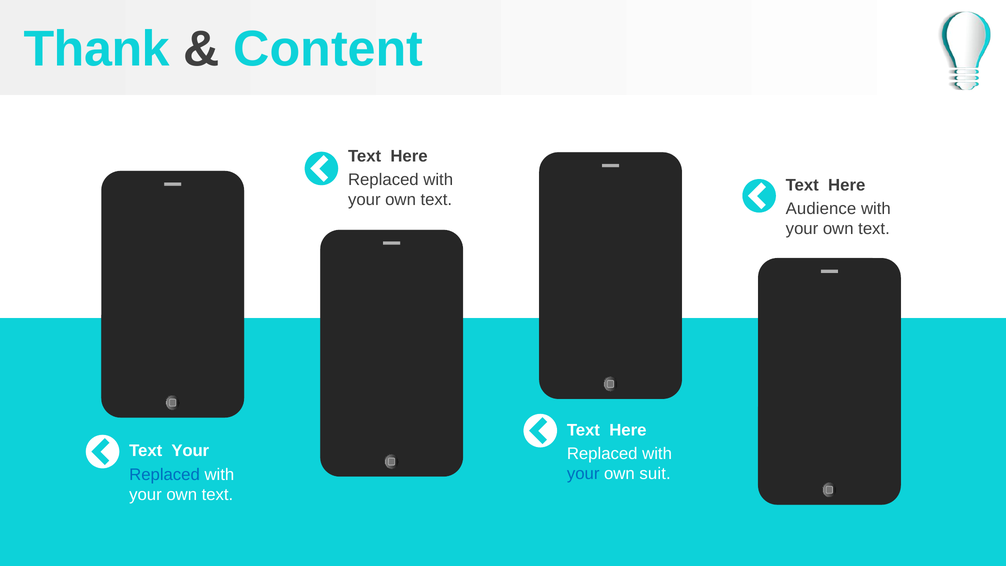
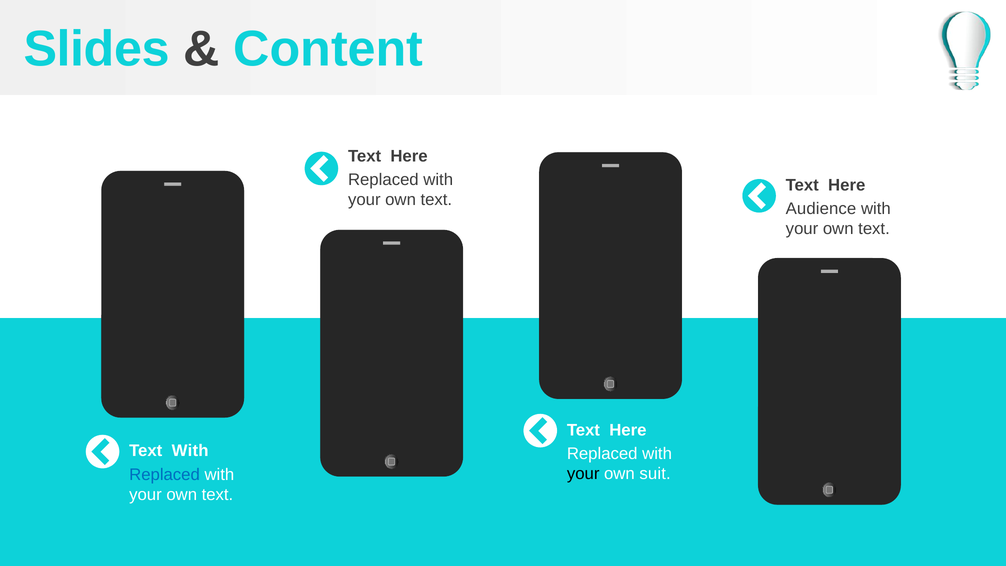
Thank: Thank -> Slides
Text Your: Your -> With
your at (583, 474) colour: blue -> black
